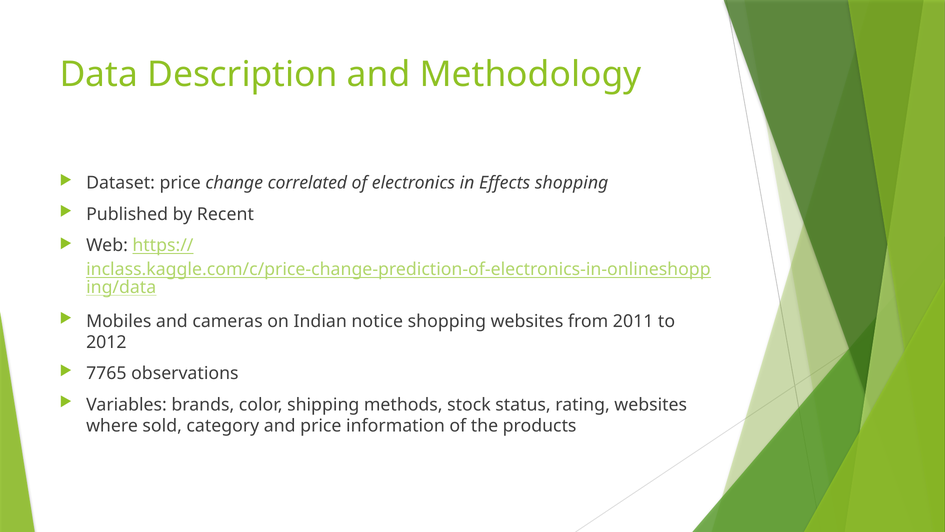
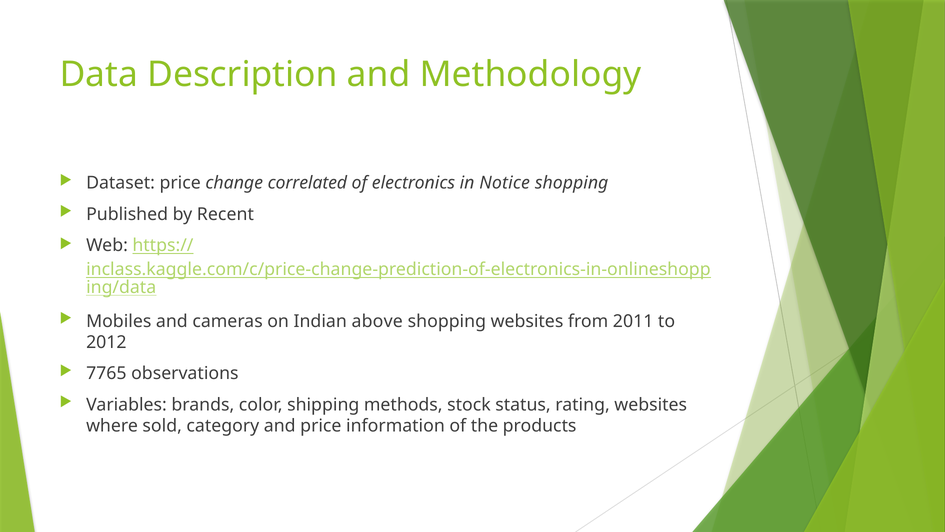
Effects: Effects -> Notice
notice: notice -> above
